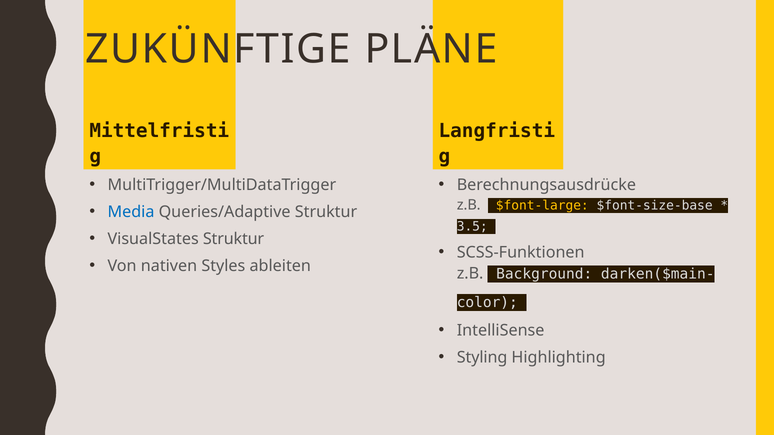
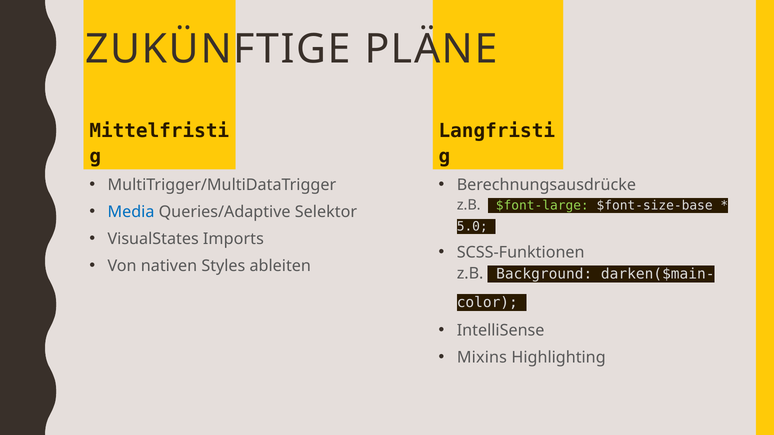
$font-large colour: yellow -> light green
Queries/Adaptive Struktur: Struktur -> Selektor
3.5: 3.5 -> 5.0
VisualStates Struktur: Struktur -> Imports
Styling: Styling -> Mixins
